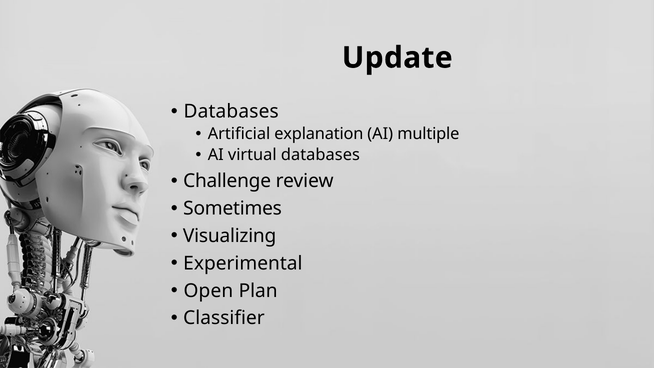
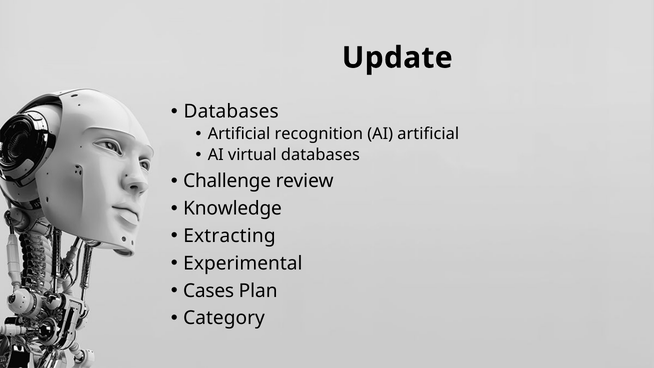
explanation: explanation -> recognition
AI multiple: multiple -> artificial
Sometimes: Sometimes -> Knowledge
Visualizing: Visualizing -> Extracting
Open: Open -> Cases
Classifier: Classifier -> Category
